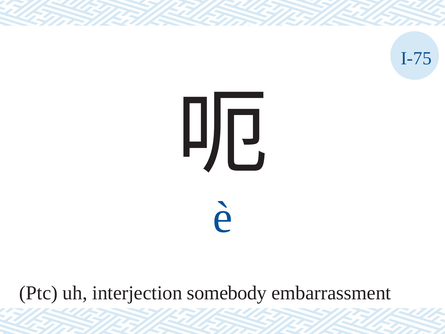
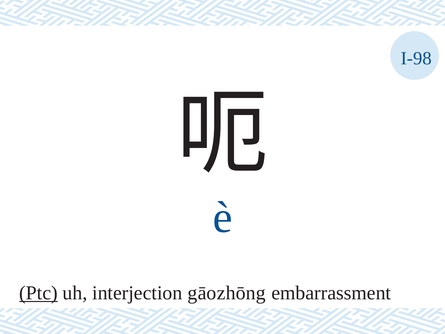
I-75: I-75 -> I-98
Ptc underline: none -> present
somebody: somebody -> gāozhōng
